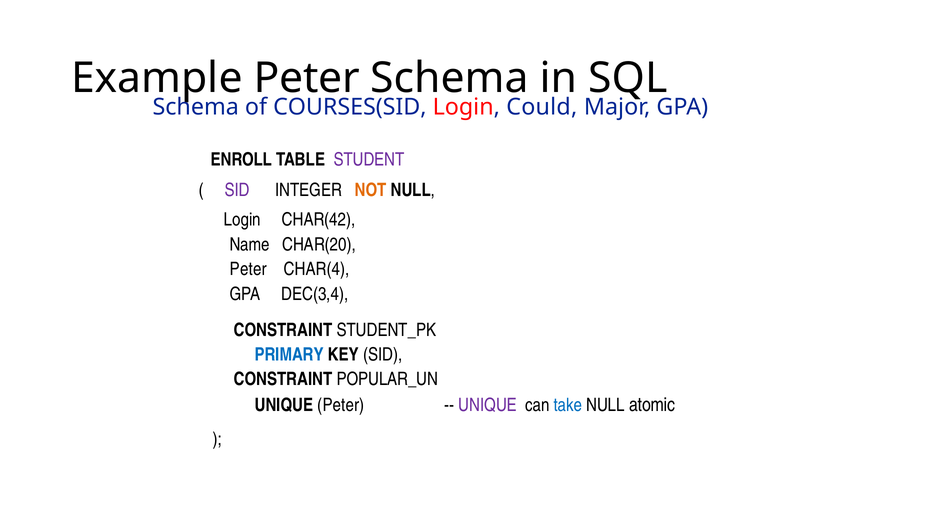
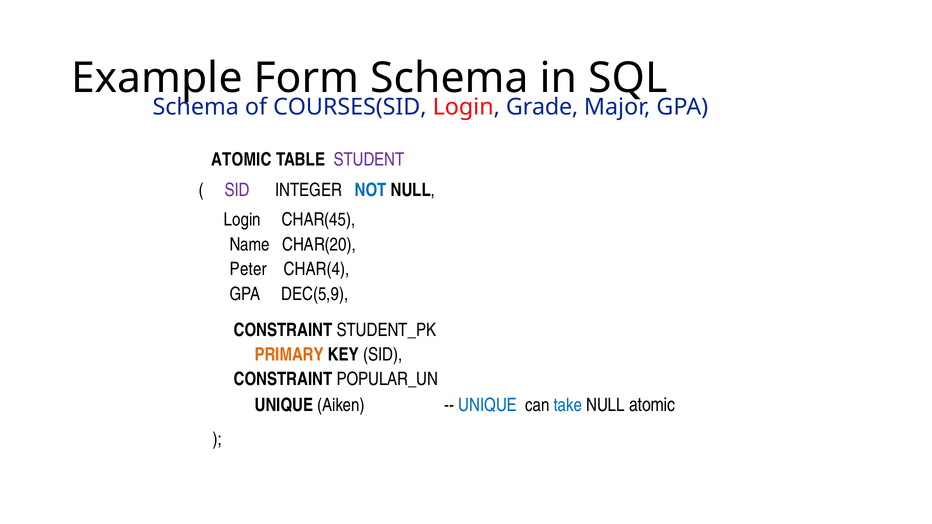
Peter at (307, 78): Peter -> Form
Could: Could -> Grade
ENROLL at (242, 160): ENROLL -> ATOMIC
NOT colour: orange -> blue
CHAR(42: CHAR(42 -> CHAR(45
DEC(3,4: DEC(3,4 -> DEC(5,9
PRIMARY colour: blue -> orange
UNIQUE Peter: Peter -> Aiken
UNIQUE at (488, 405) colour: purple -> blue
